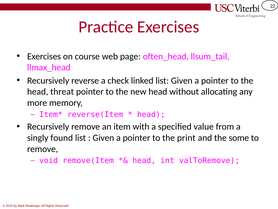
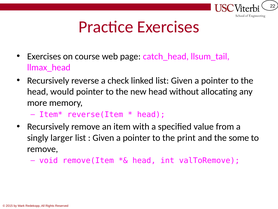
often_head: often_head -> catch_head
threat: threat -> would
found: found -> larger
